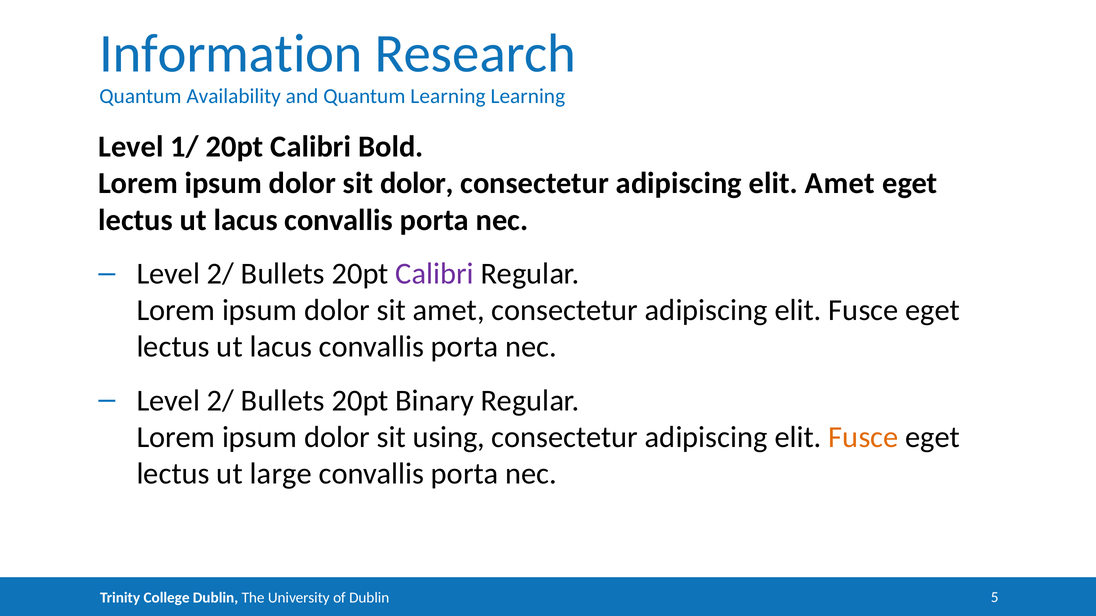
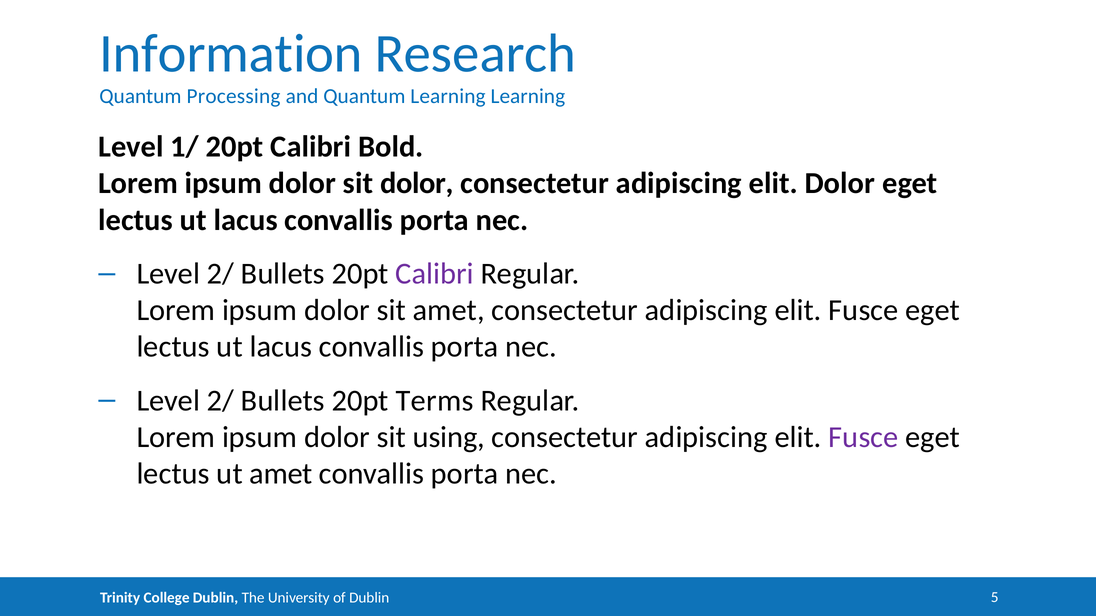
Availability: Availability -> Processing
elit Amet: Amet -> Dolor
Binary: Binary -> Terms
Fusce at (863, 437) colour: orange -> purple
ut large: large -> amet
